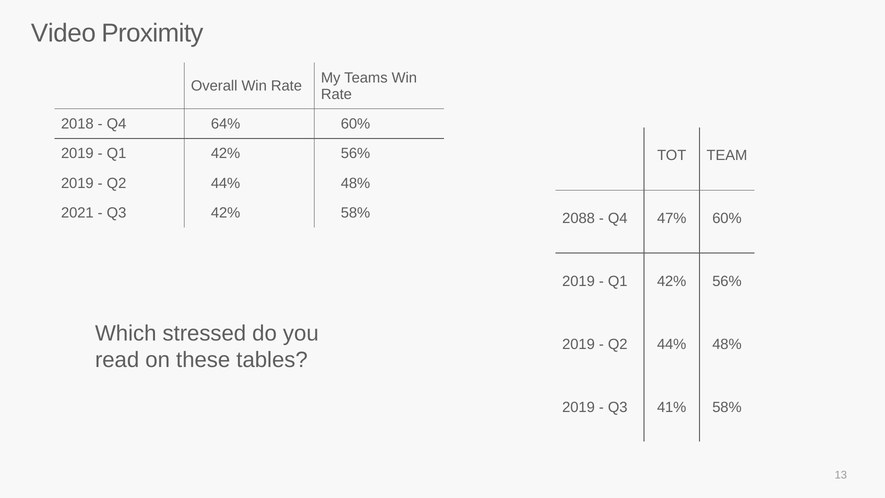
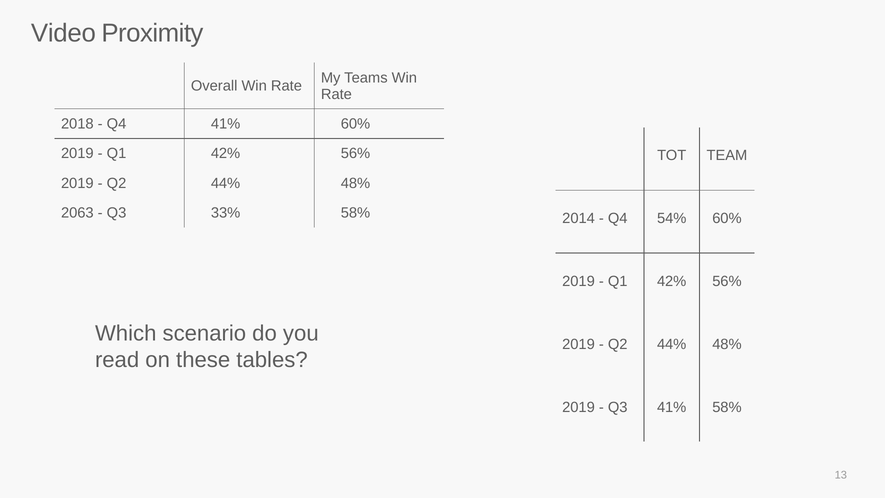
Q4 64%: 64% -> 41%
2021: 2021 -> 2063
Q3 42%: 42% -> 33%
2088: 2088 -> 2014
47%: 47% -> 54%
stressed: stressed -> scenario
